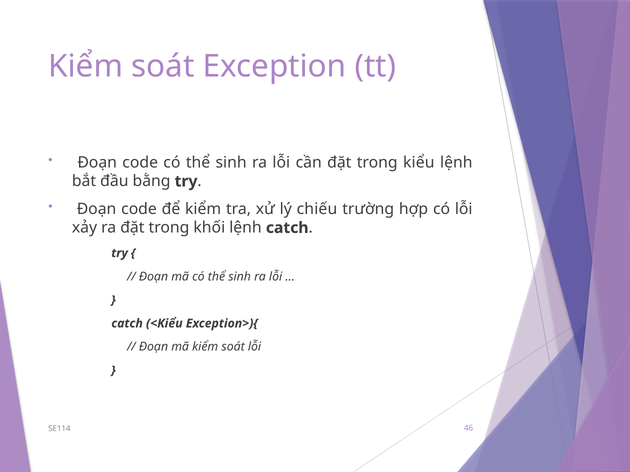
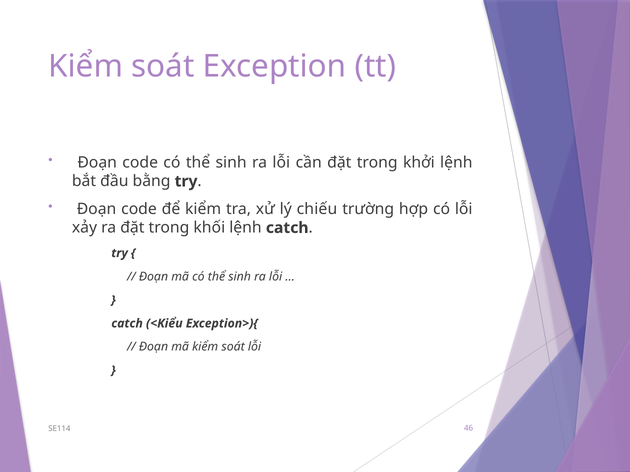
kiểu: kiểu -> khởi
